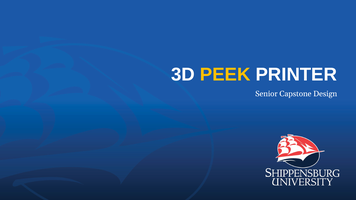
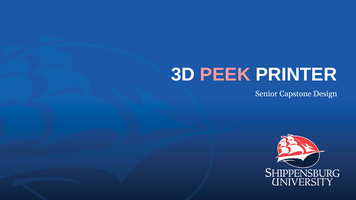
PEEK colour: yellow -> pink
